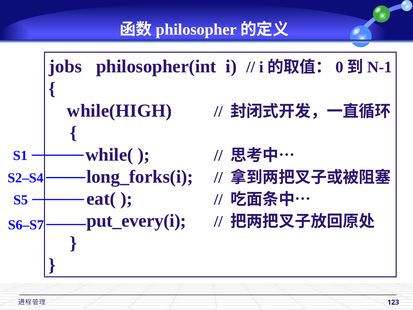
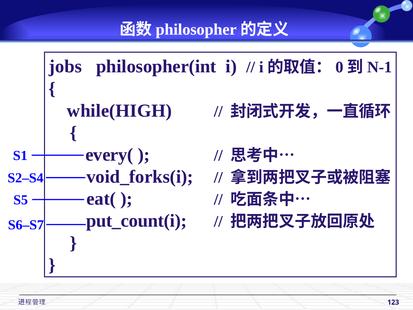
while(: while( -> every(
long_forks(i: long_forks(i -> void_forks(i
put_every(i: put_every(i -> put_count(i
